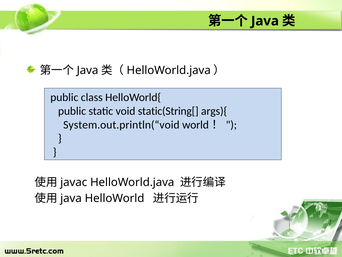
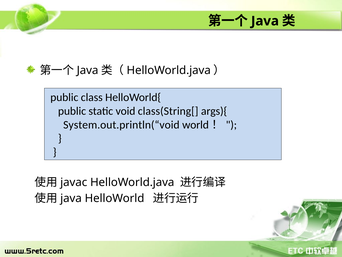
static(String[: static(String[ -> class(String[
